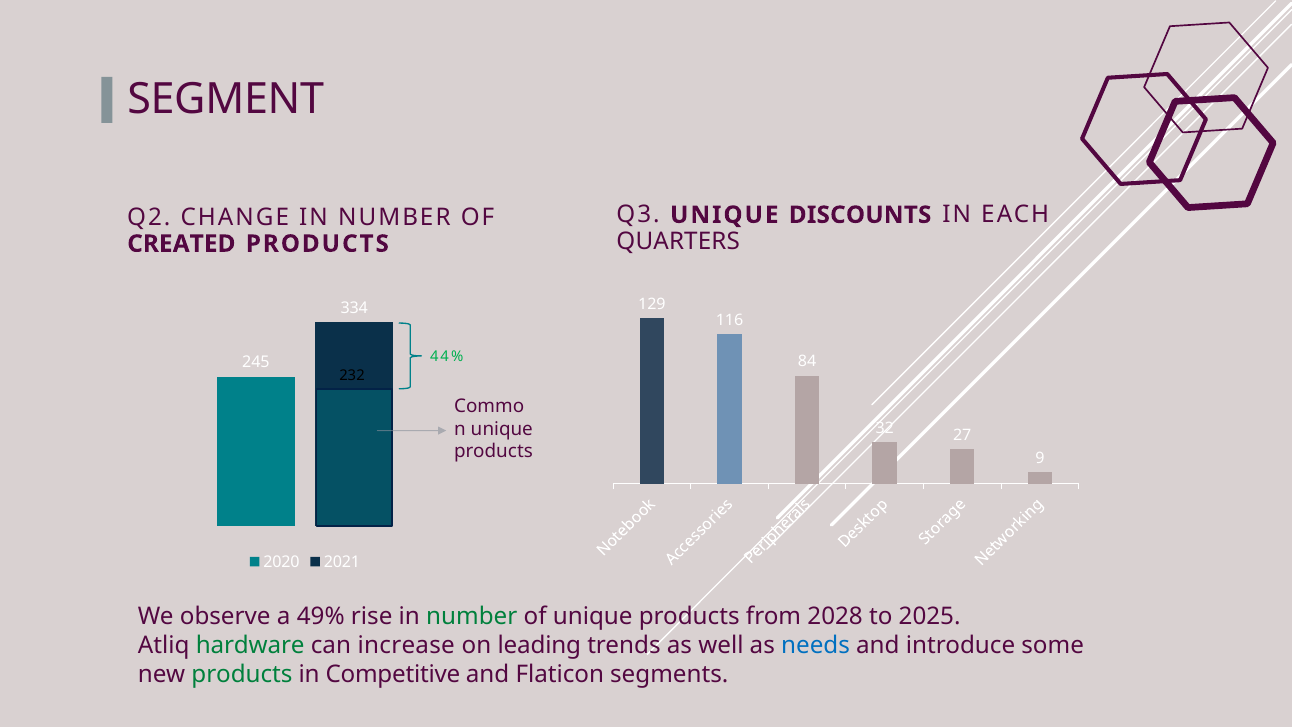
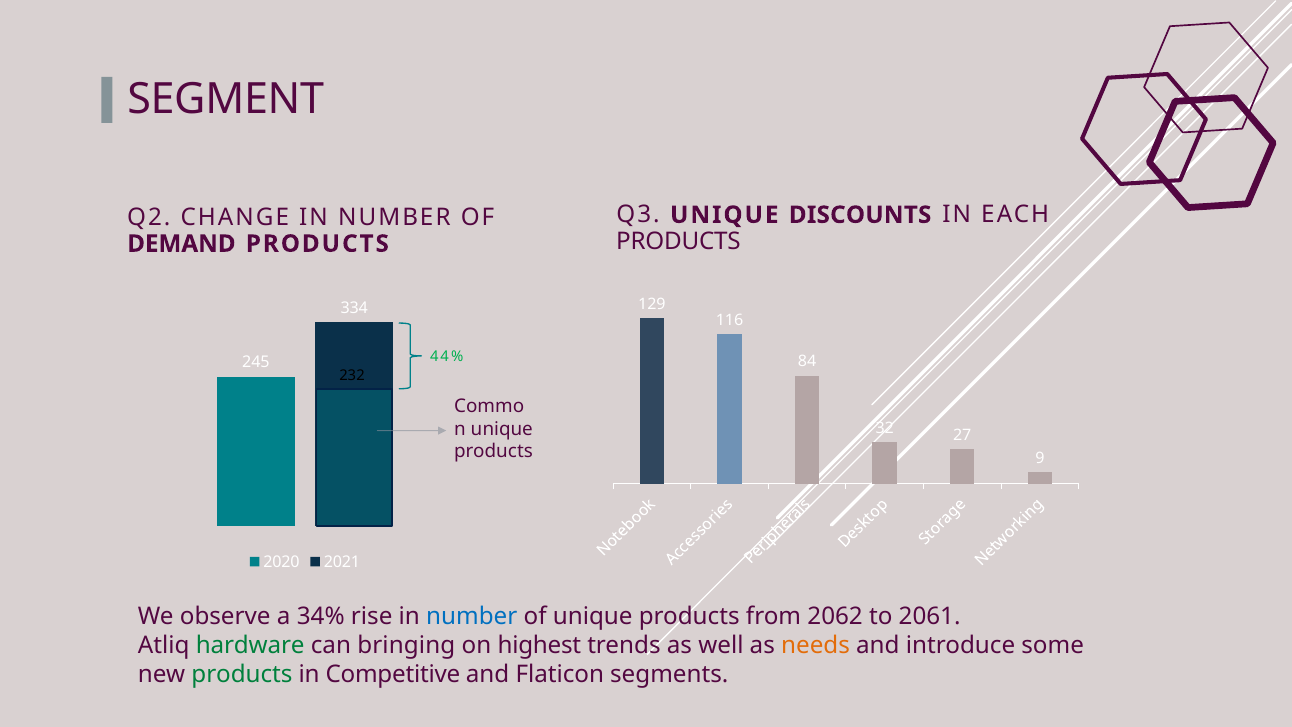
QUARTERS at (678, 241): QUARTERS -> PRODUCTS
CREATED: CREATED -> DEMAND
49%: 49% -> 34%
number at (472, 616) colour: green -> blue
2028: 2028 -> 2062
2025: 2025 -> 2061
increase: increase -> bringing
leading: leading -> highest
needs colour: blue -> orange
